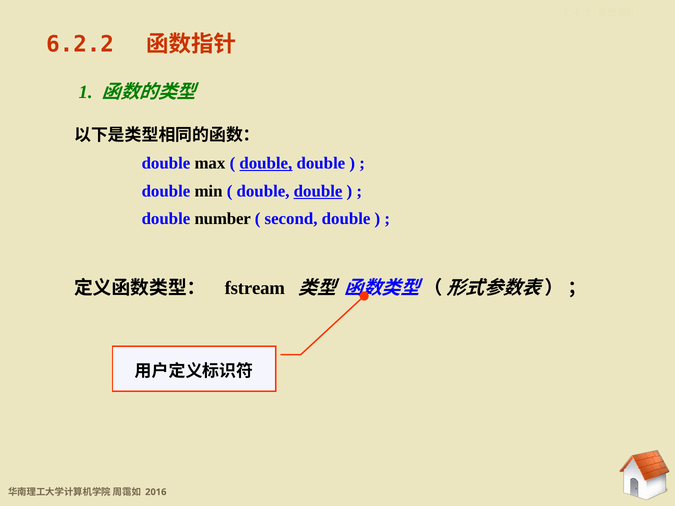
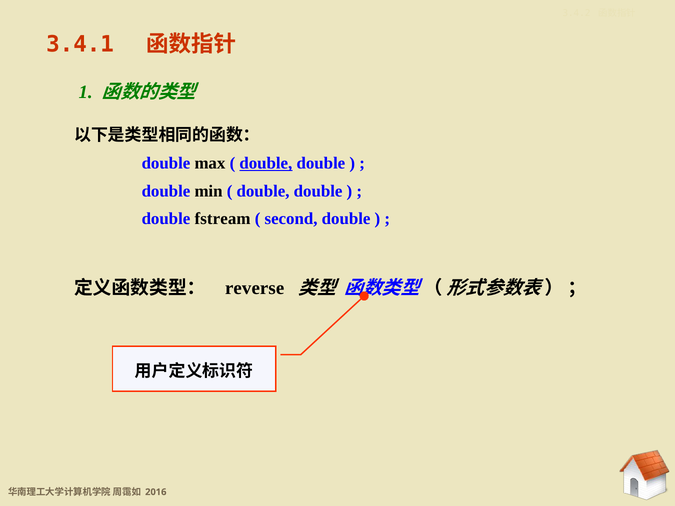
6.2.2: 6.2.2 -> 3.4.1
double at (318, 191) underline: present -> none
number: number -> fstream
fstream: fstream -> reverse
